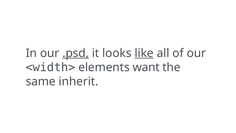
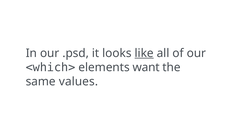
.psd underline: present -> none
<width>: <width> -> <which>
inherit: inherit -> values
